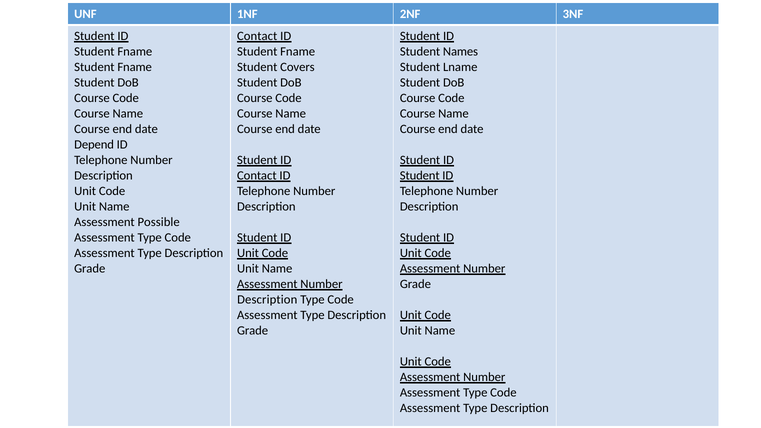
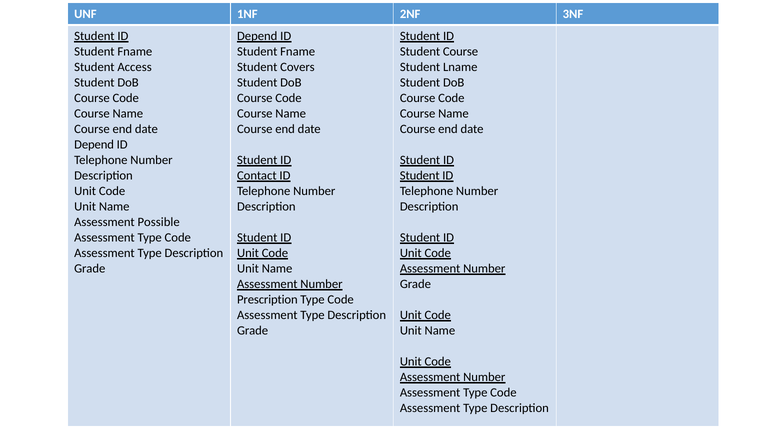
Contact at (257, 36): Contact -> Depend
Student Names: Names -> Course
Fname at (135, 67): Fname -> Access
Description at (267, 300): Description -> Prescription
